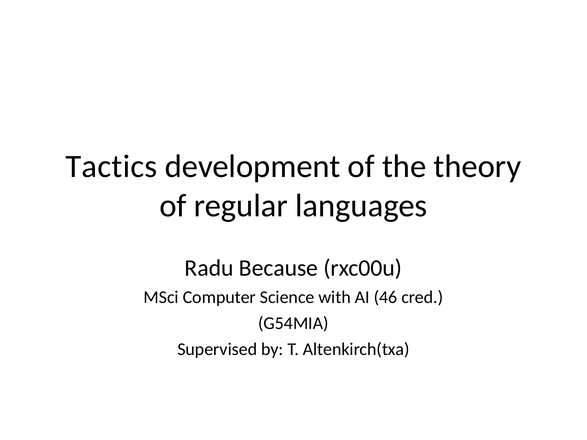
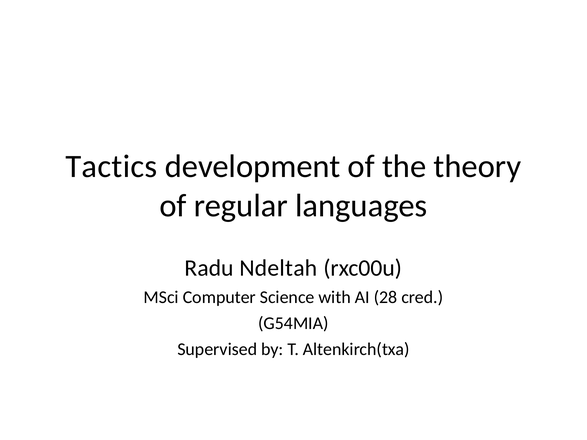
Because: Because -> Ndeltah
46: 46 -> 28
